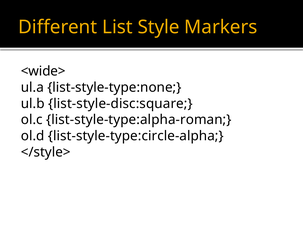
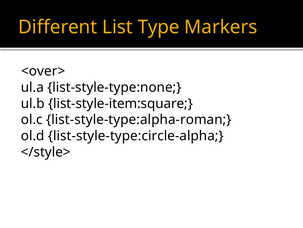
Style: Style -> Type
<wide>: <wide> -> <over>
list-style-disc:square: list-style-disc:square -> list-style-item:square
